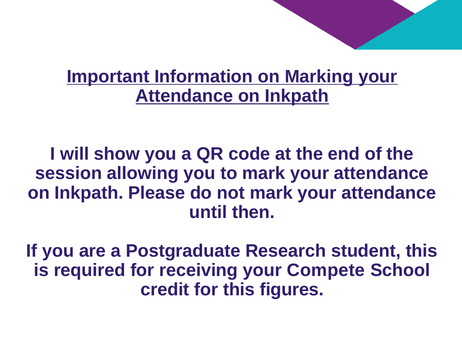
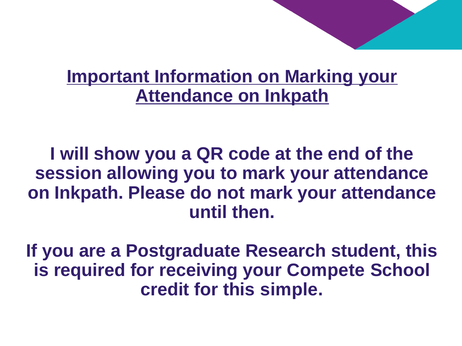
figures: figures -> simple
